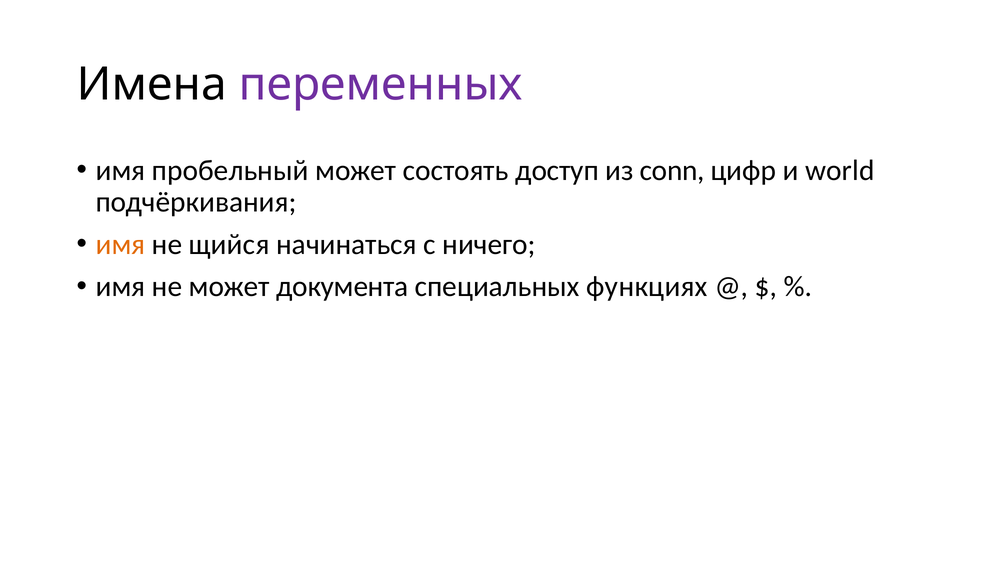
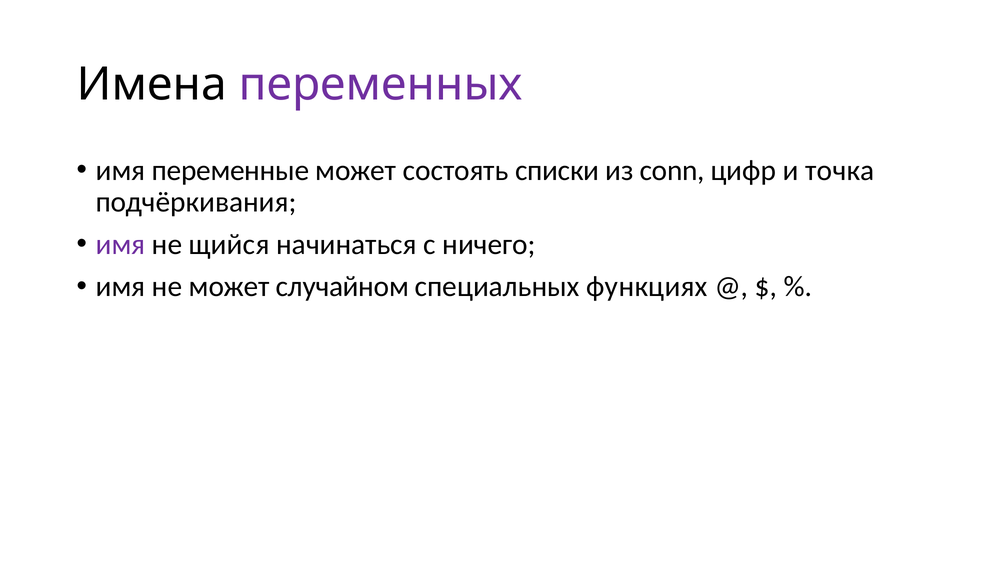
пробельный: пробельный -> переменные
доступ: доступ -> списки
world: world -> точка
имя at (121, 244) colour: orange -> purple
документа: документа -> случайном
